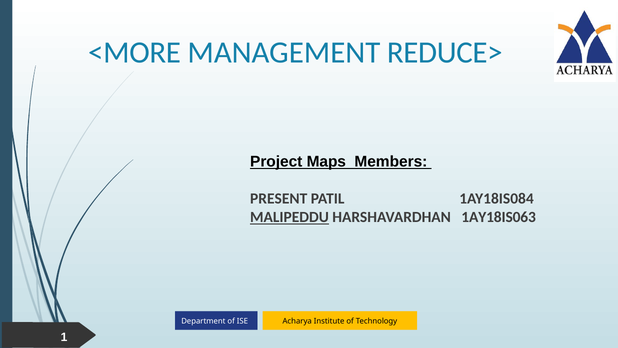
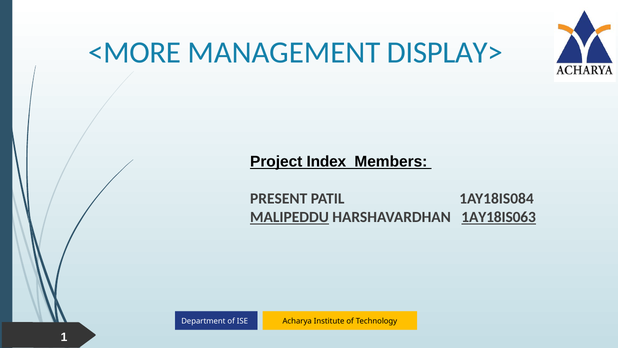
REDUCE>: REDUCE> -> DISPLAY>
Maps: Maps -> Index
1AY18IS063 underline: none -> present
